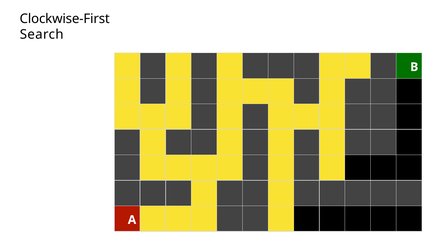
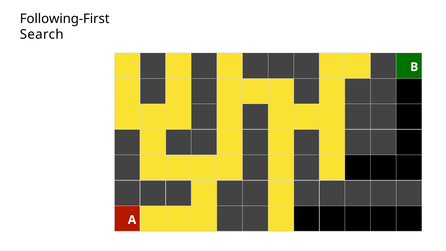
Clockwise-First: Clockwise-First -> Following-First
